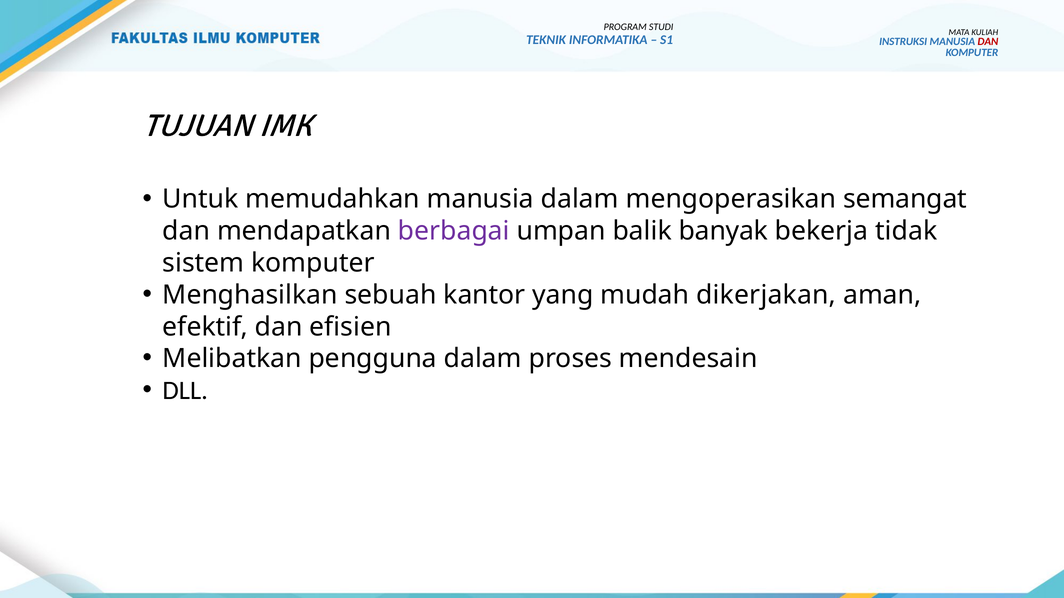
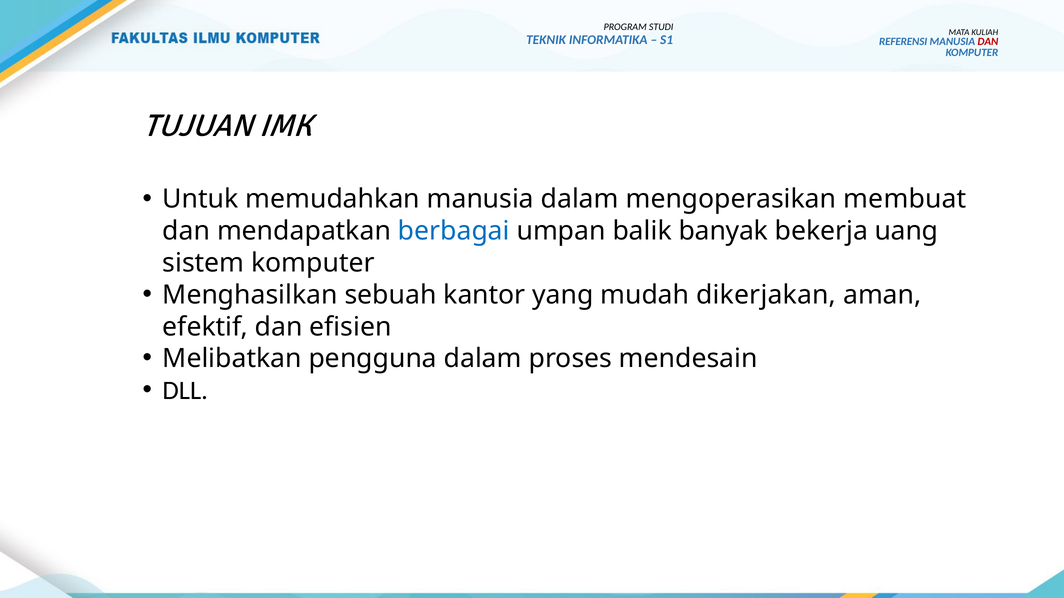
INSTRUKSI: INSTRUKSI -> REFERENSI
semangat: semangat -> membuat
berbagai colour: purple -> blue
tidak: tidak -> uang
